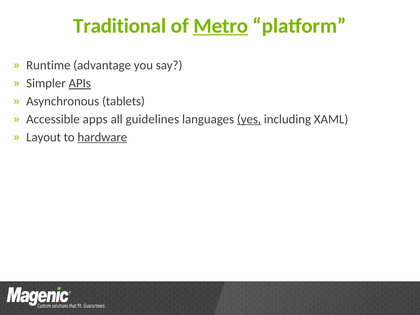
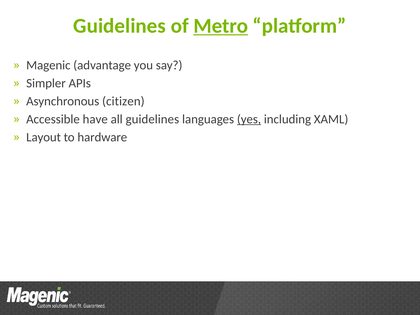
Traditional at (120, 26): Traditional -> Guidelines
Runtime: Runtime -> Magenic
APIs underline: present -> none
tablets: tablets -> citizen
apps: apps -> have
hardware underline: present -> none
